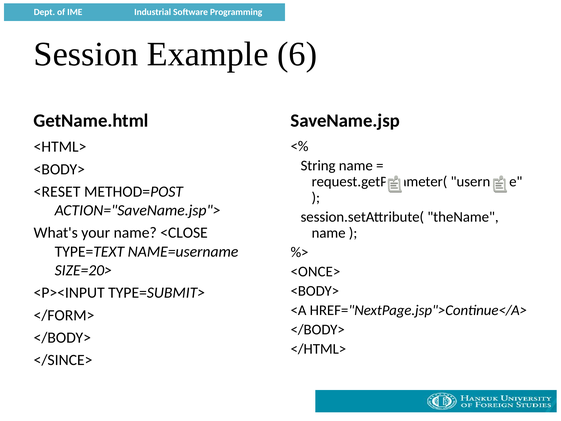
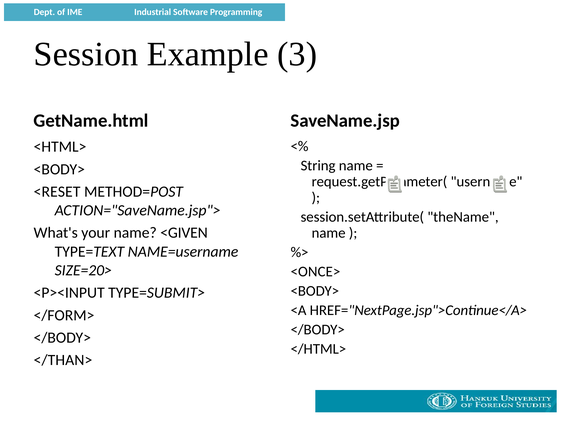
6: 6 -> 3
<CLOSE: <CLOSE -> <GIVEN
</SINCE>: </SINCE> -> </THAN>
